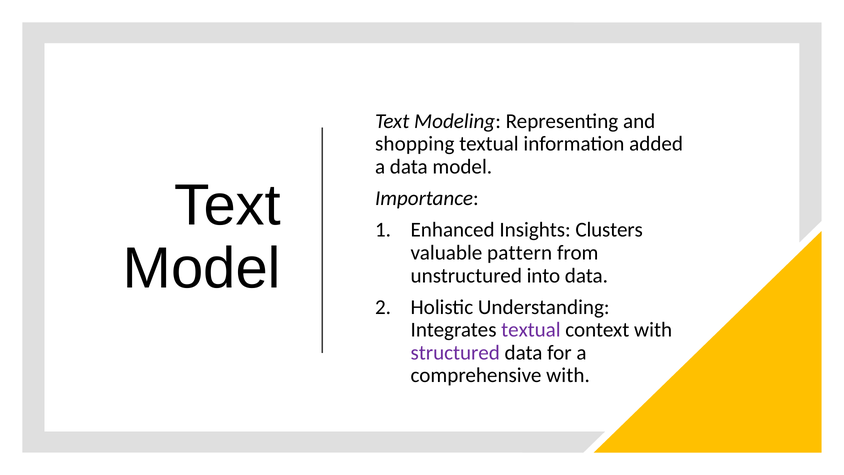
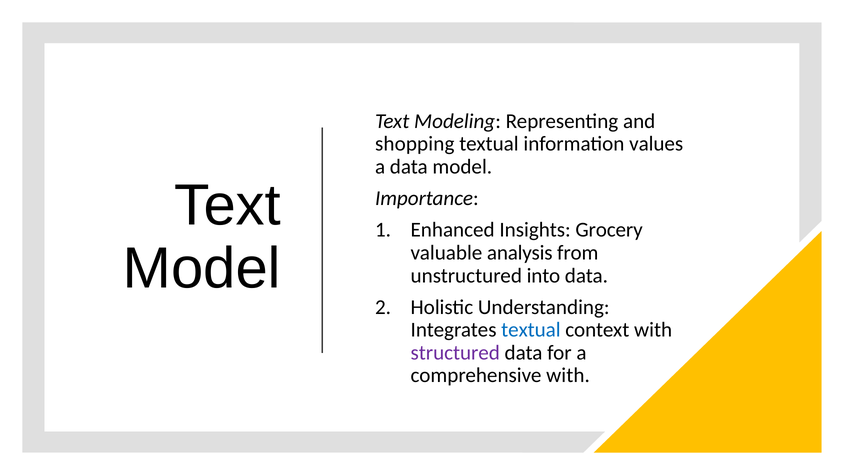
added: added -> values
Clusters: Clusters -> Grocery
pattern: pattern -> analysis
textual at (531, 330) colour: purple -> blue
